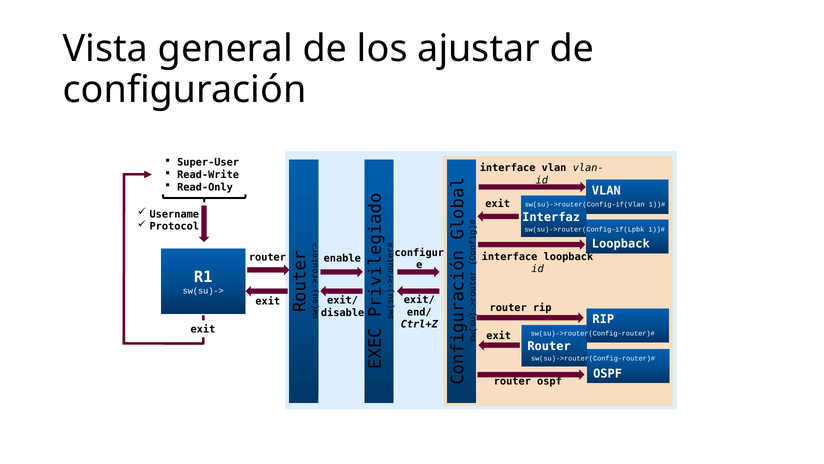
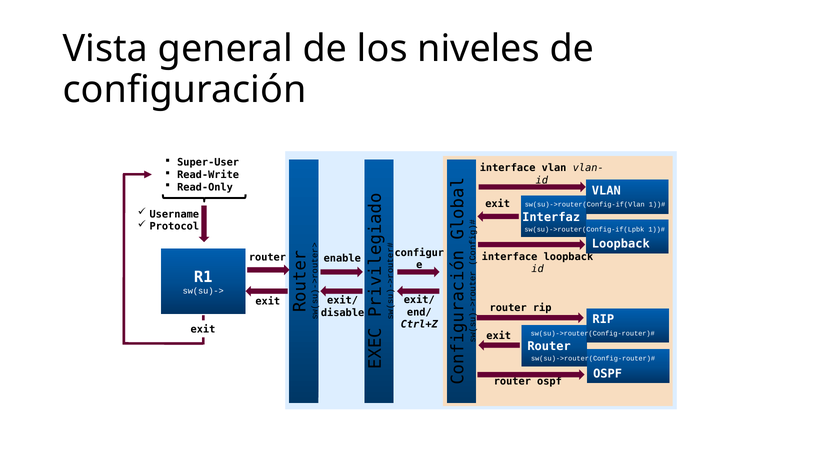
ajustar: ajustar -> niveles
